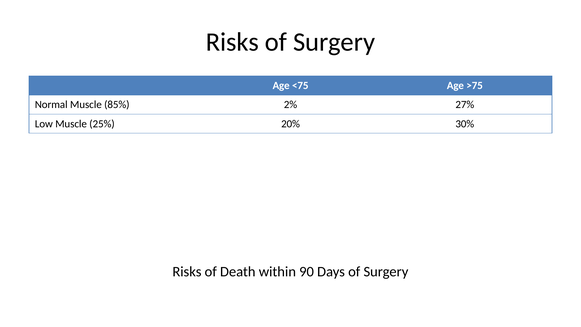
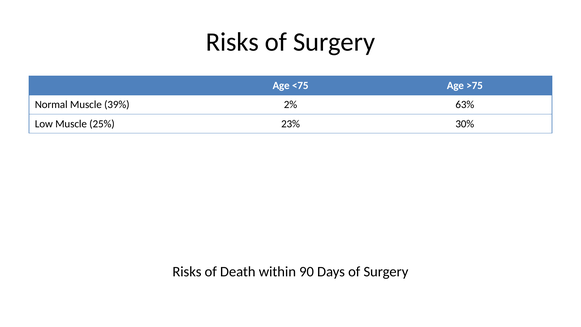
85%: 85% -> 39%
27%: 27% -> 63%
20%: 20% -> 23%
